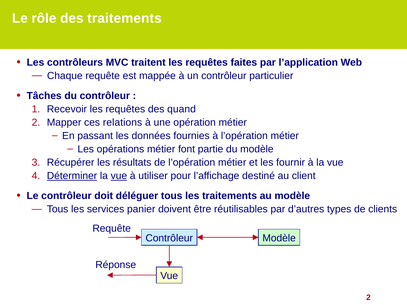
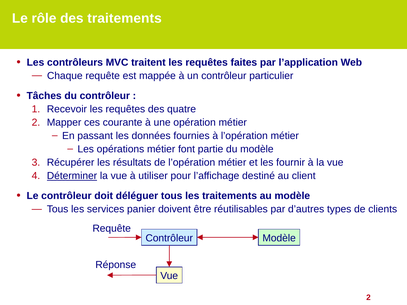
quand: quand -> quatre
relations: relations -> courante
vue at (119, 176) underline: present -> none
